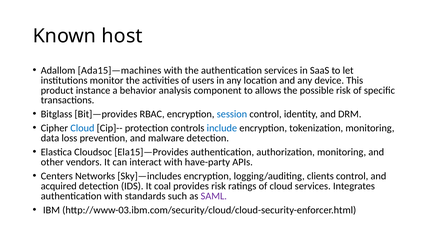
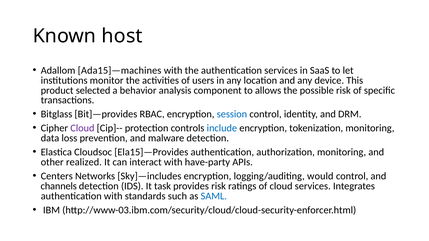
instance: instance -> selected
Cloud at (82, 128) colour: blue -> purple
vendors: vendors -> realized
clients: clients -> would
acquired: acquired -> channels
coal: coal -> task
SAML colour: purple -> blue
